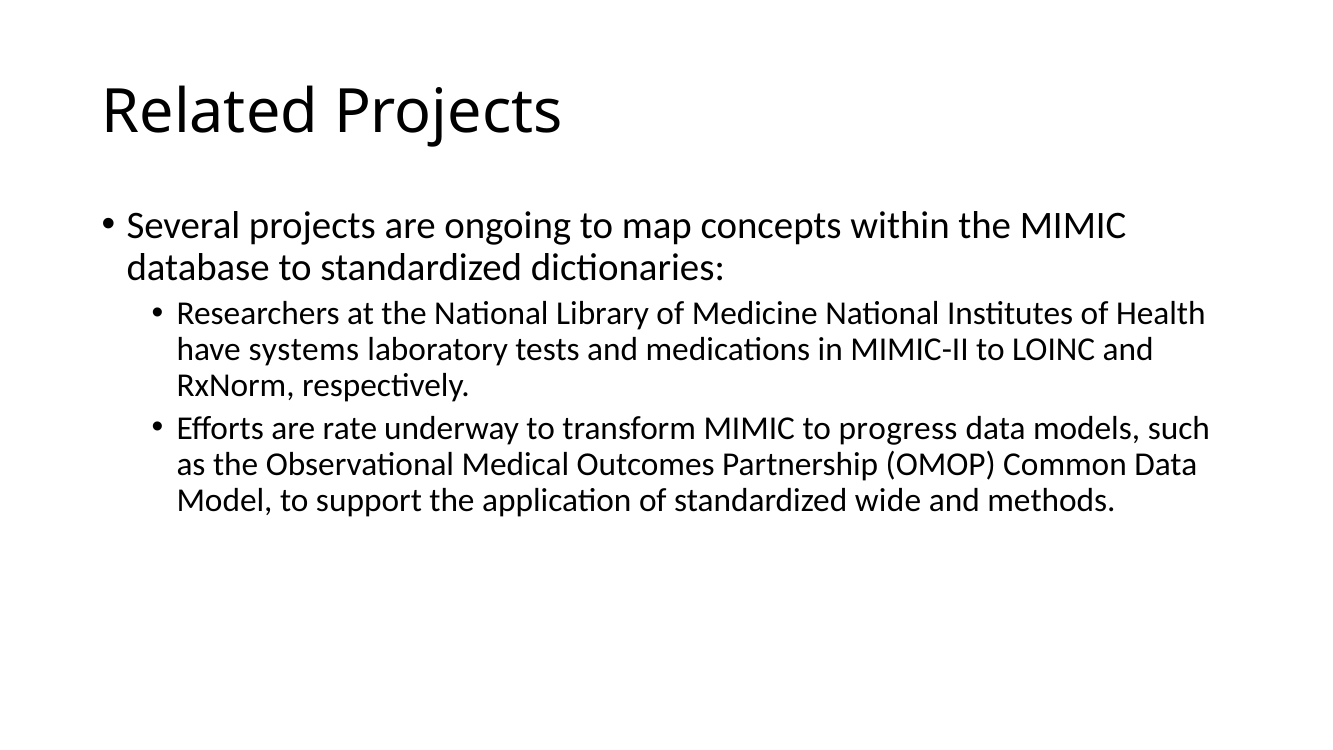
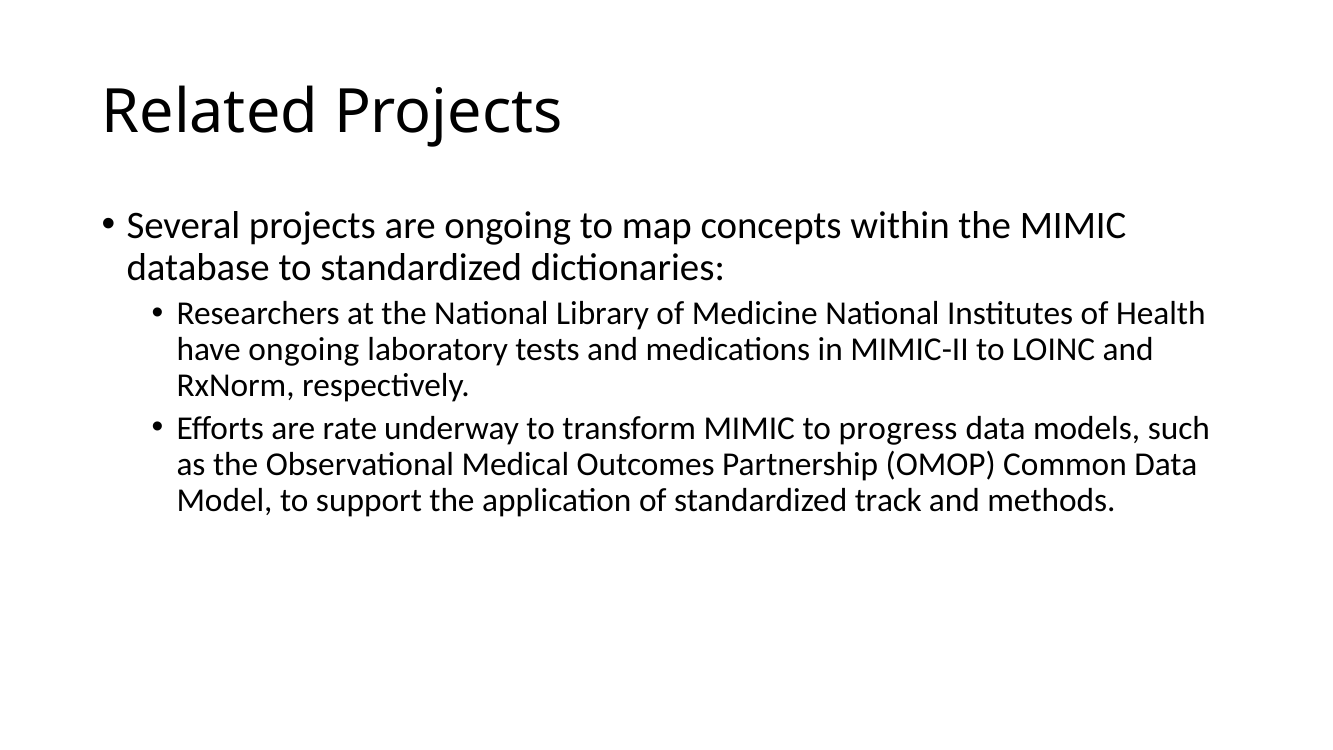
have systems: systems -> ongoing
wide: wide -> track
